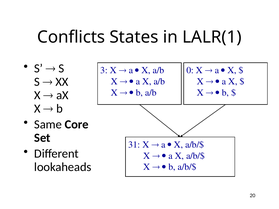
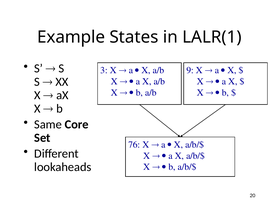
Conflicts: Conflicts -> Example
0: 0 -> 9
31: 31 -> 76
